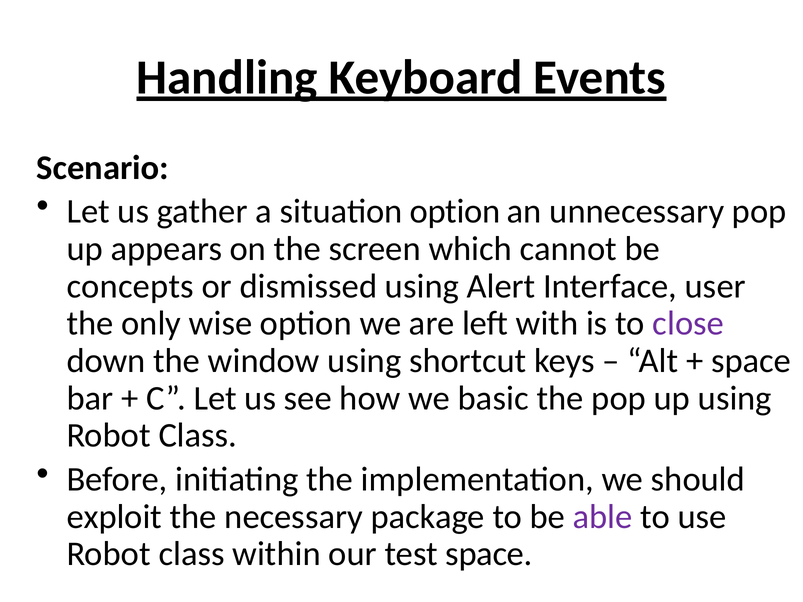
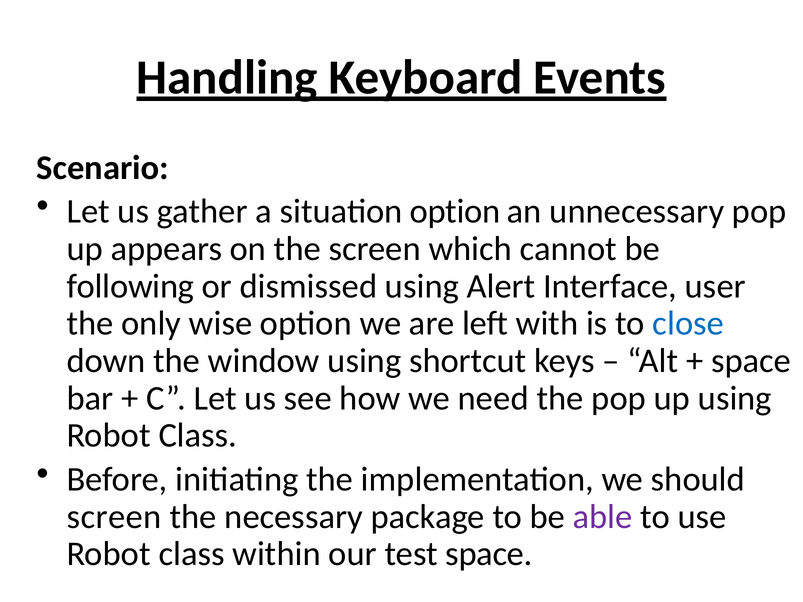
concepts: concepts -> following
close colour: purple -> blue
basic: basic -> need
exploit at (114, 517): exploit -> screen
